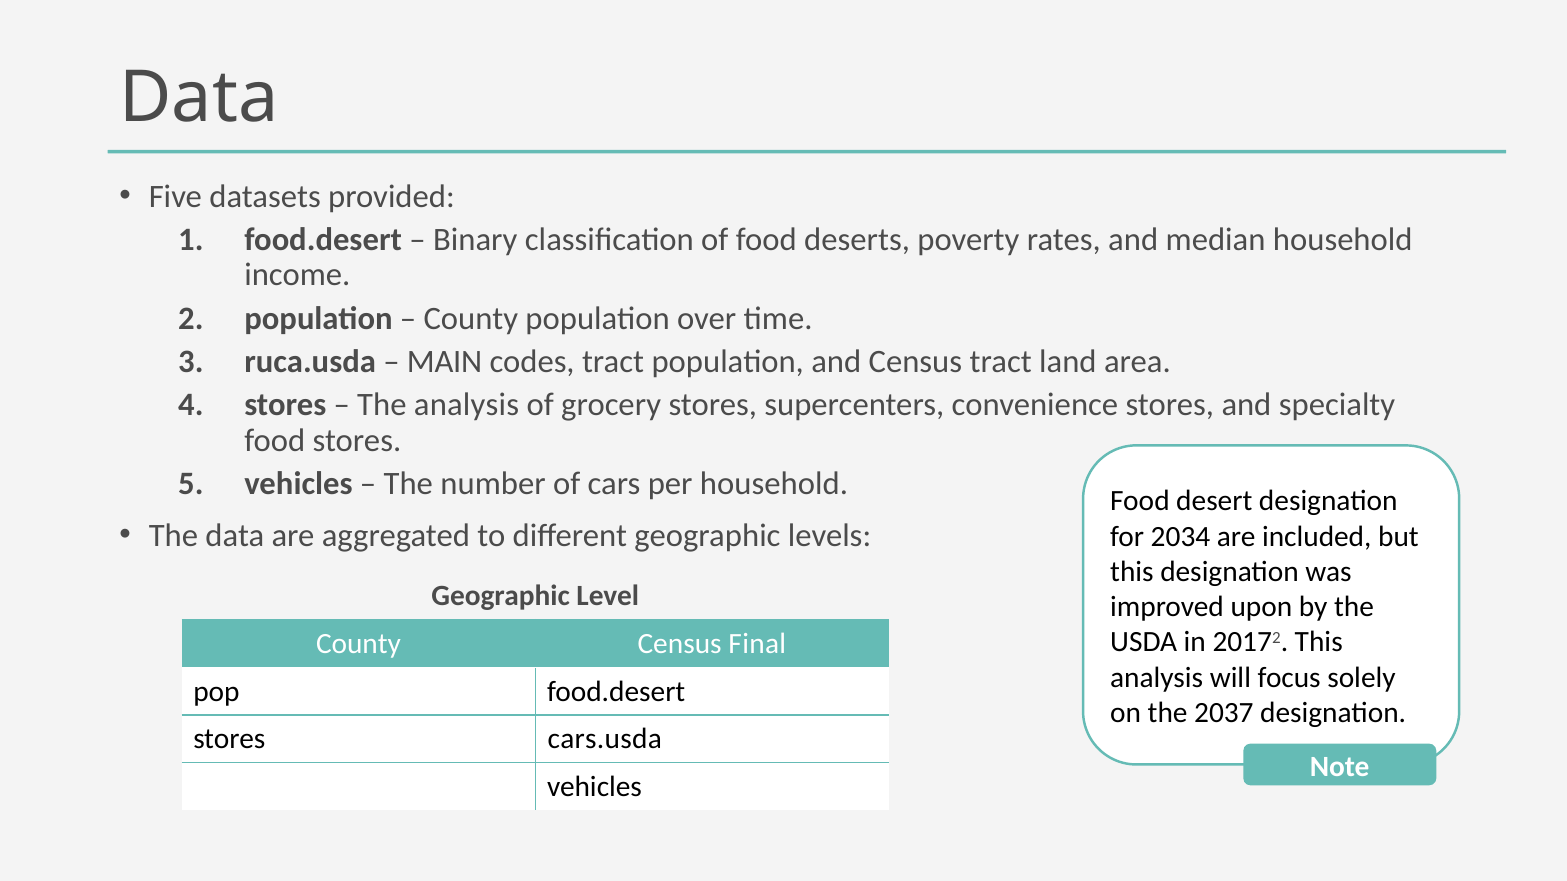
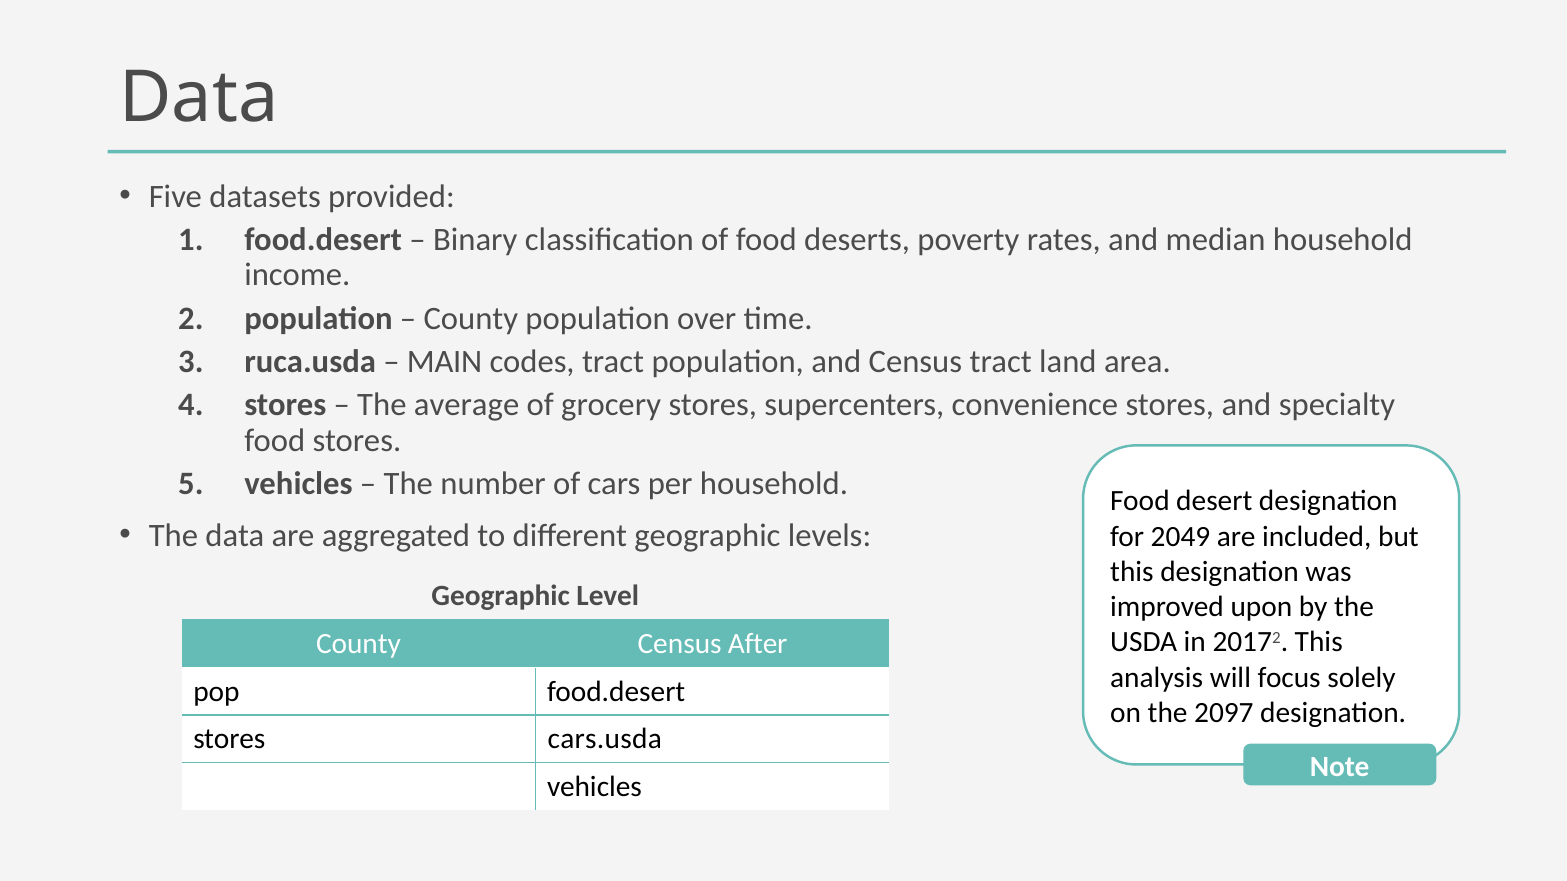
The analysis: analysis -> average
2034: 2034 -> 2049
Final: Final -> After
2037: 2037 -> 2097
